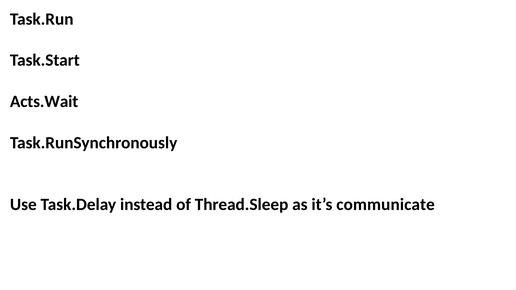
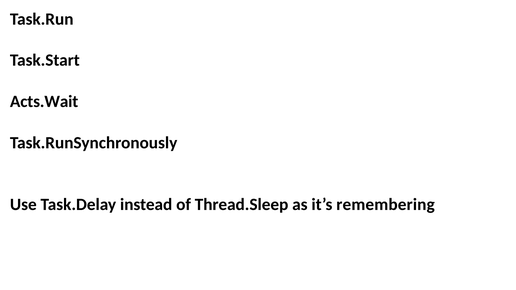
communicate: communicate -> remembering
